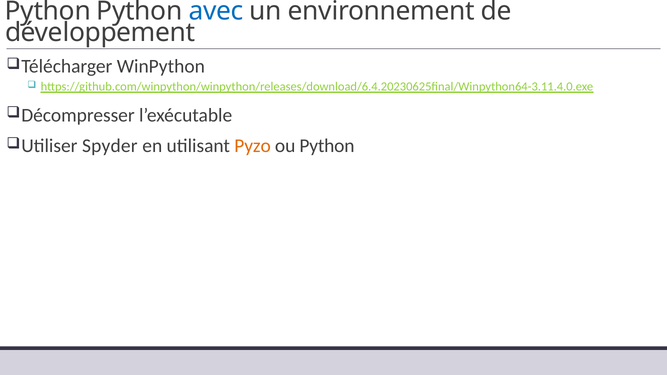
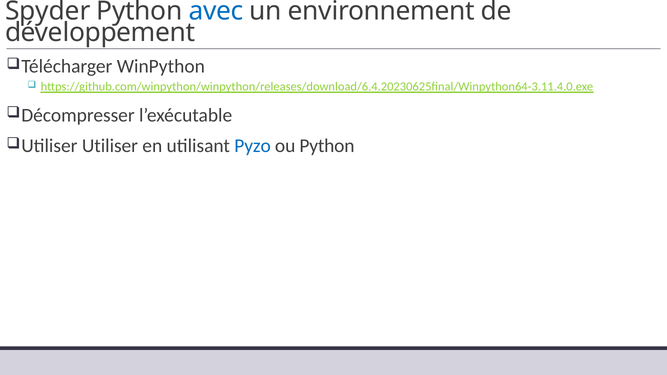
Python at (48, 11): Python -> Spyder
Spyder: Spyder -> Utiliser
Pyzo colour: orange -> blue
